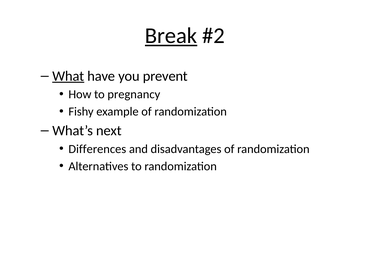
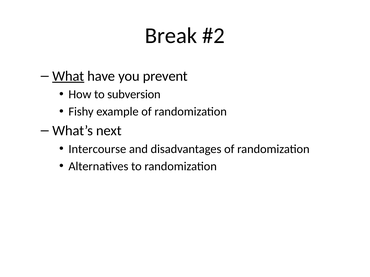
Break underline: present -> none
pregnancy: pregnancy -> subversion
Differences: Differences -> Intercourse
